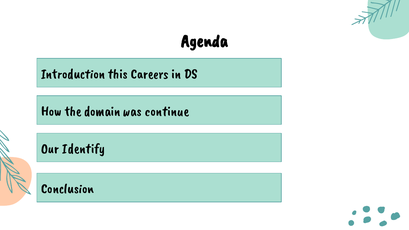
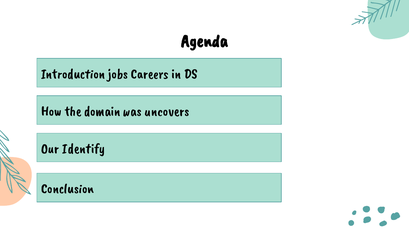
this: this -> jobs
continue: continue -> uncovers
